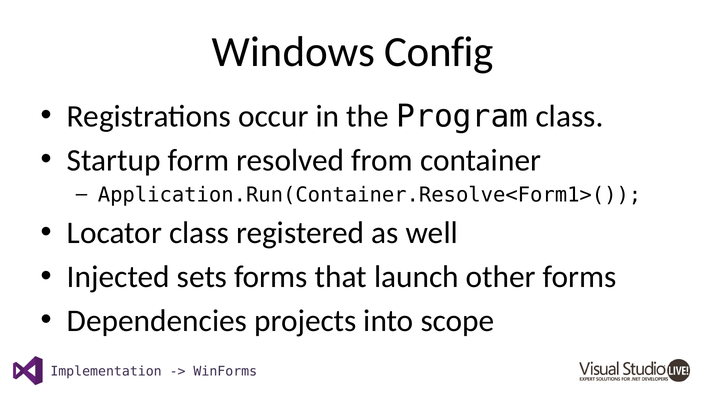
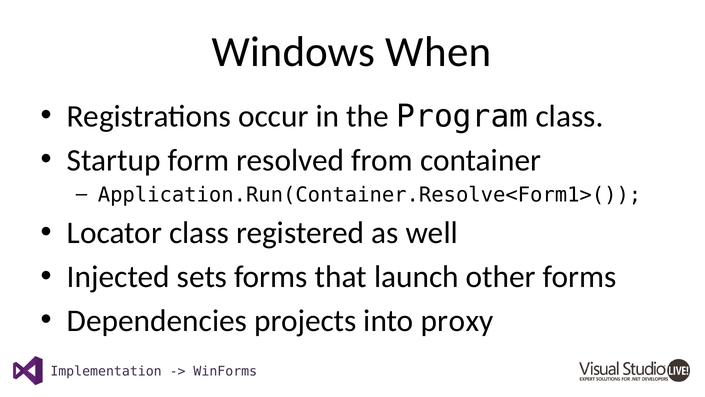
Config: Config -> When
scope: scope -> proxy
